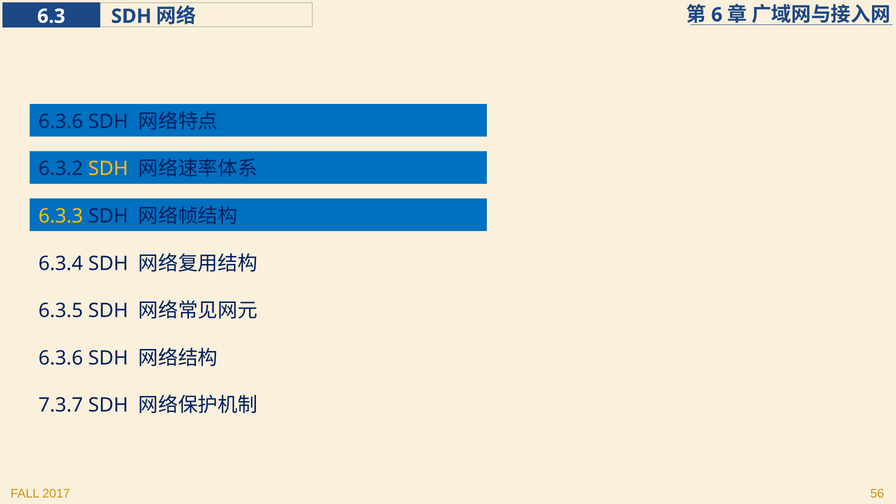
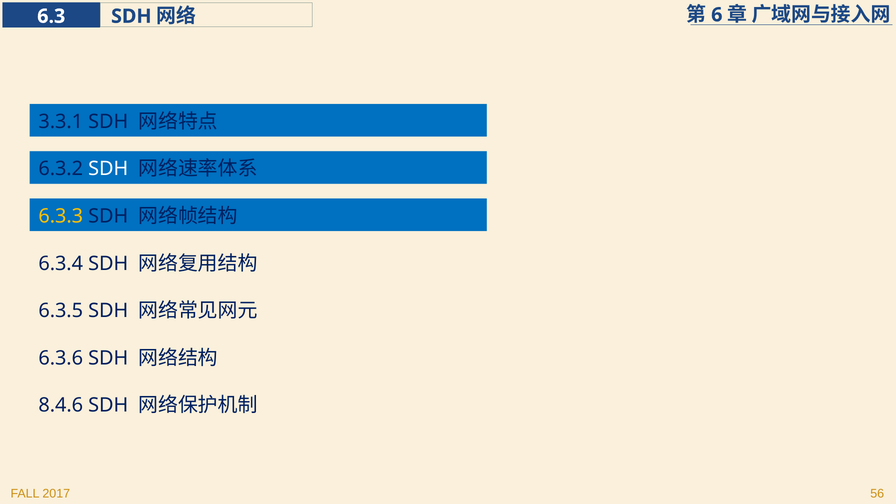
6.3.6 at (61, 122): 6.3.6 -> 3.3.1
SDH at (108, 169) colour: yellow -> white
7.3.7: 7.3.7 -> 8.4.6
